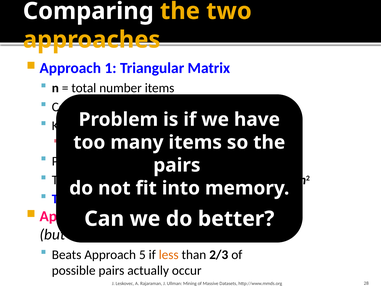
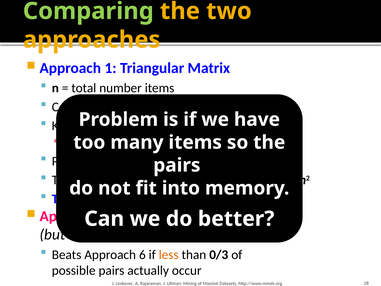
Comparing colour: white -> light green
5: 5 -> 6
2/3: 2/3 -> 0/3
